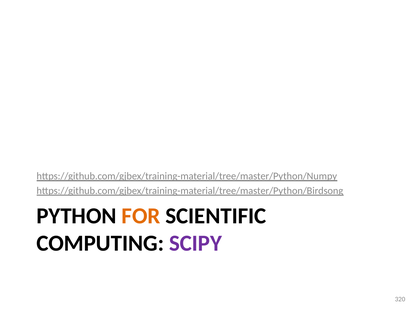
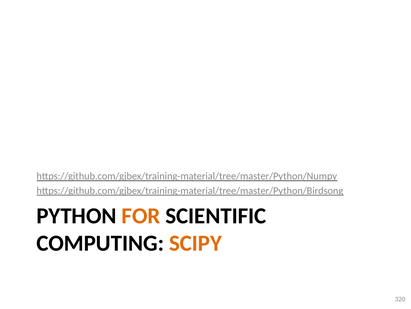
SCIPY colour: purple -> orange
